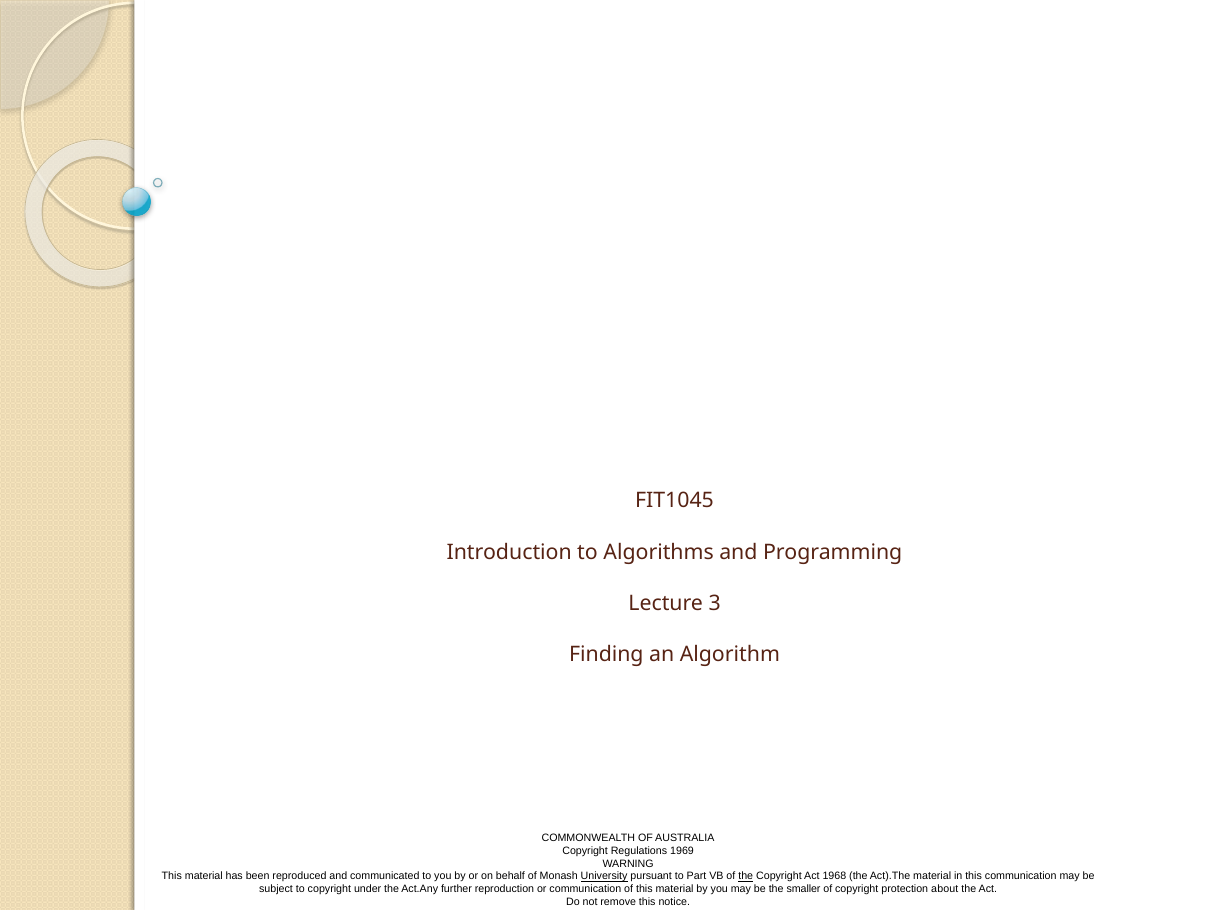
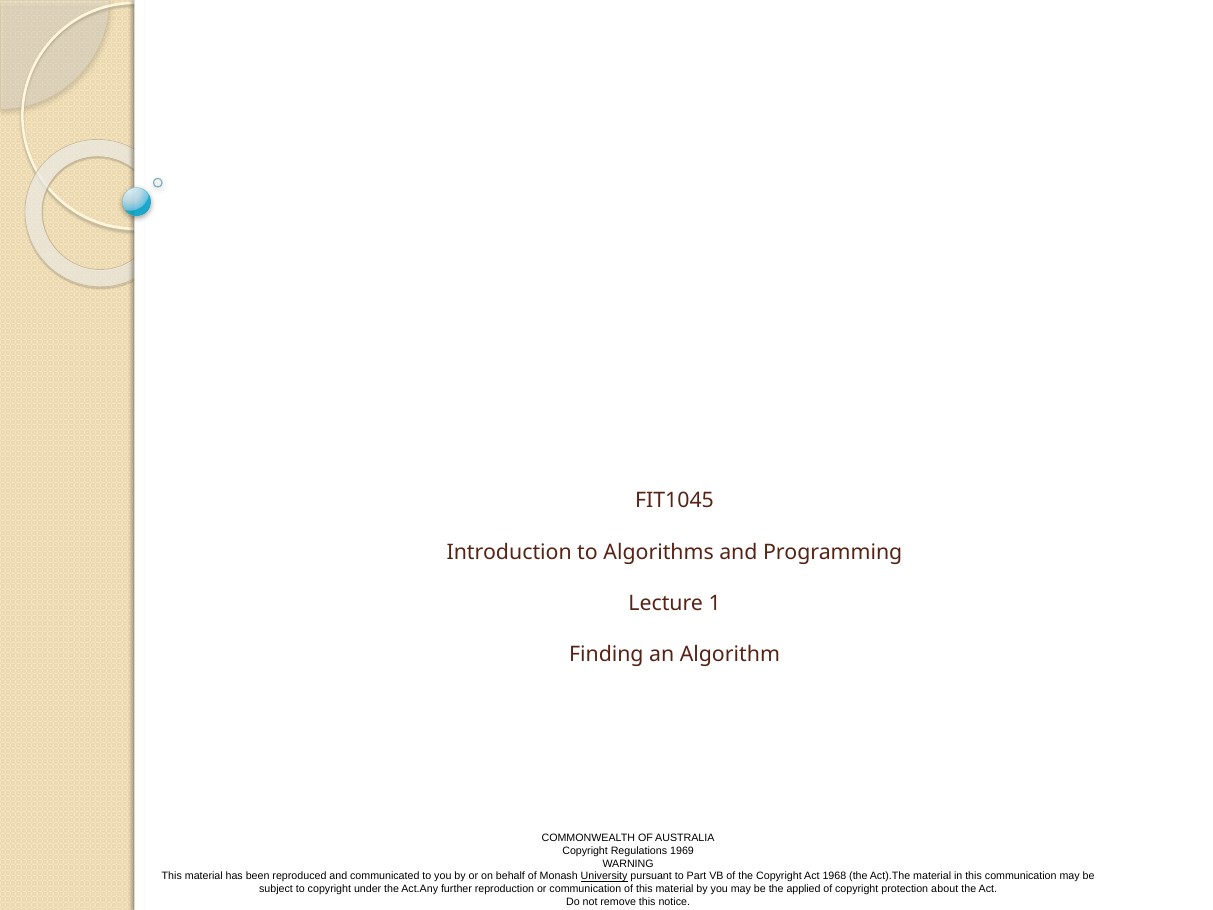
3: 3 -> 1
the at (746, 876) underline: present -> none
smaller: smaller -> applied
